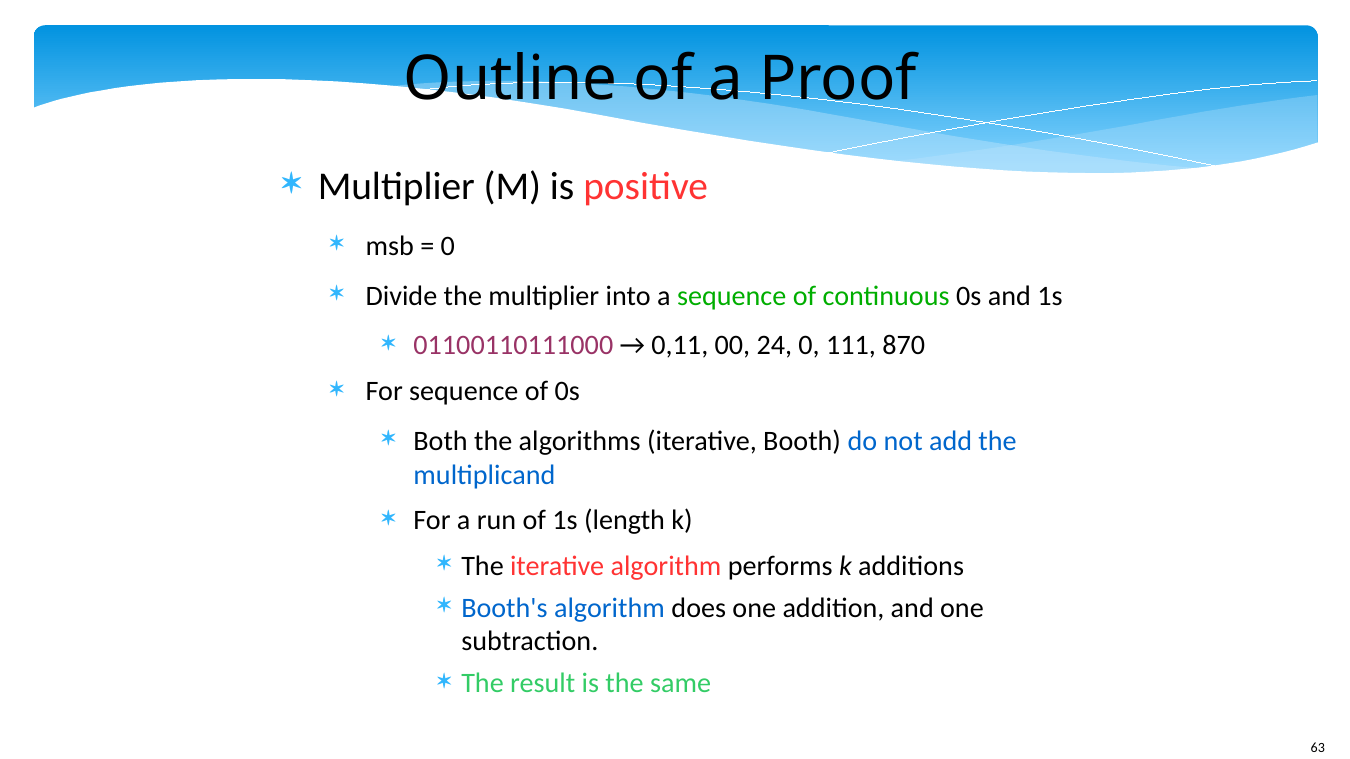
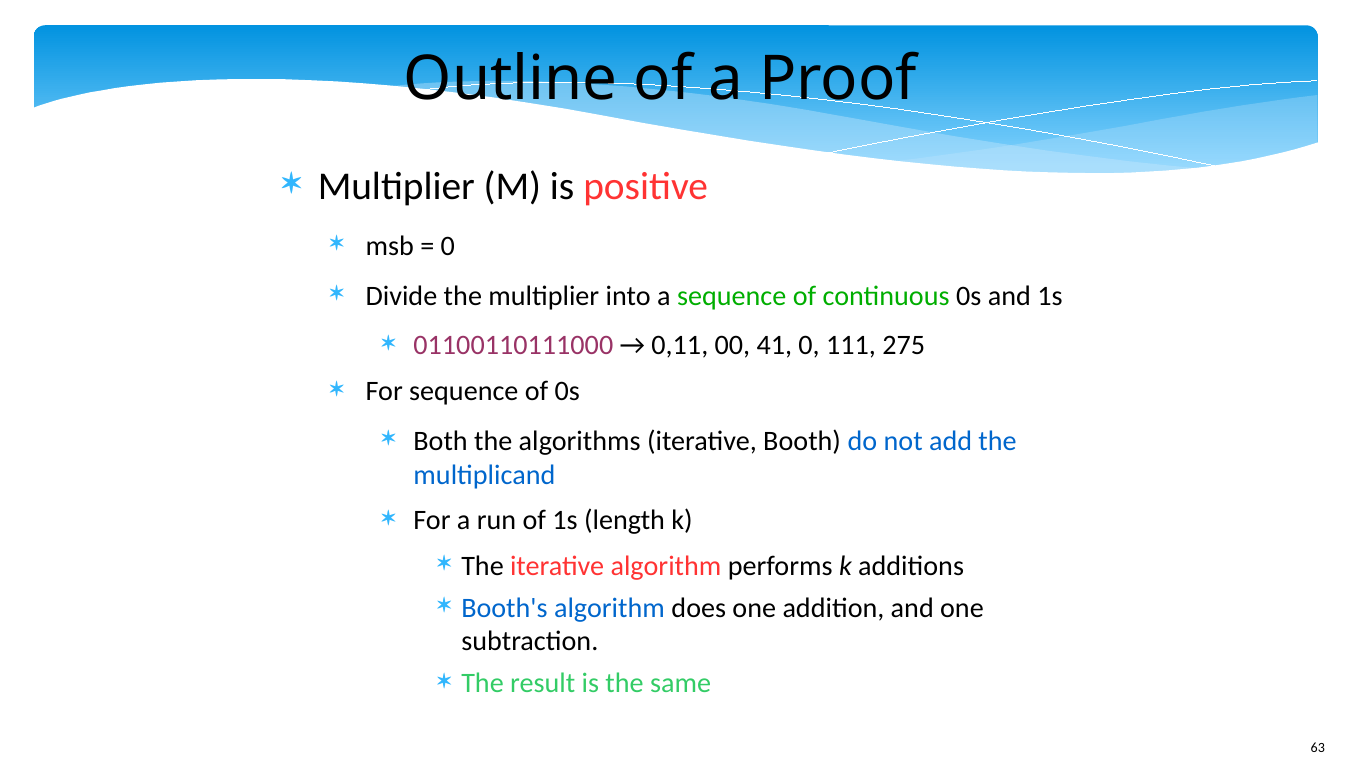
24: 24 -> 41
870: 870 -> 275
